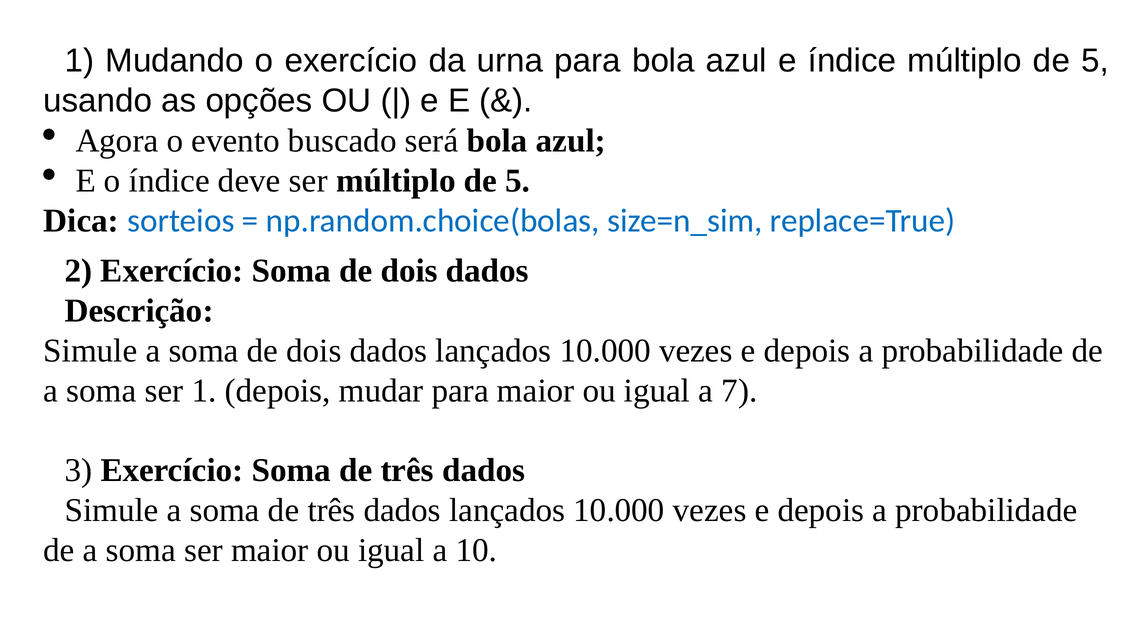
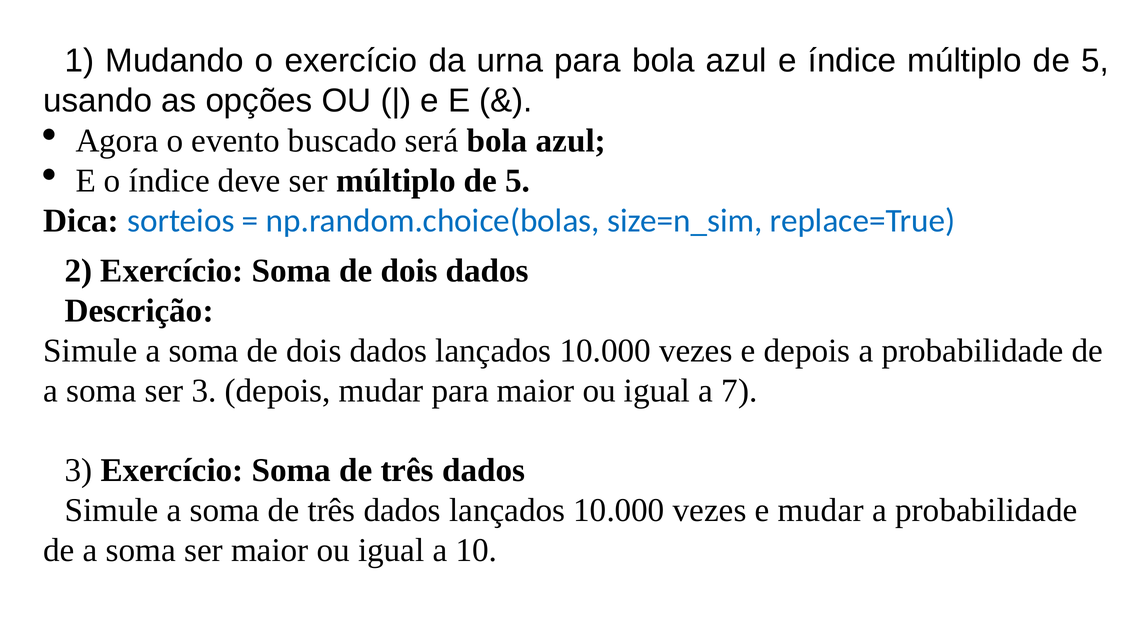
ser 1: 1 -> 3
depois at (821, 510): depois -> mudar
